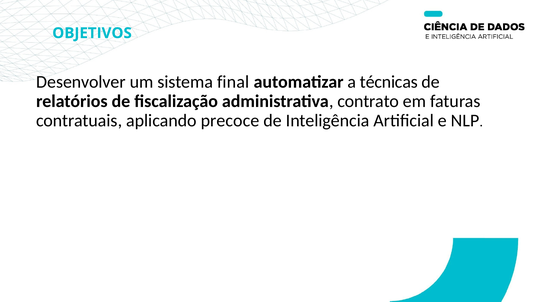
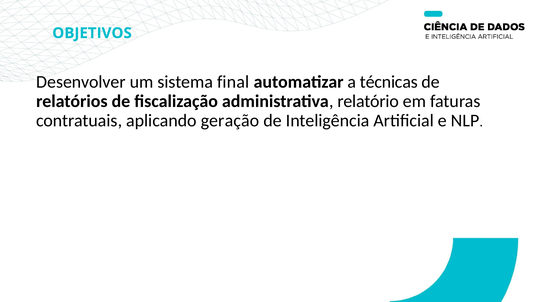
contrato: contrato -> relatório
precoce: precoce -> geração
